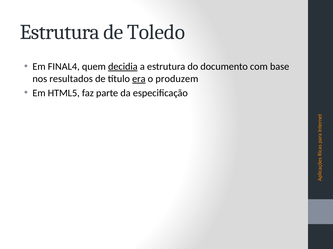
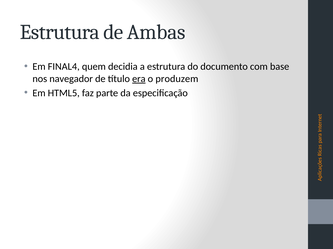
Toledo: Toledo -> Ambas
decidia underline: present -> none
resultados: resultados -> navegador
